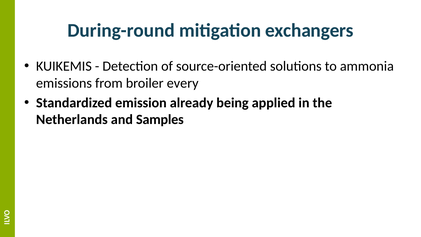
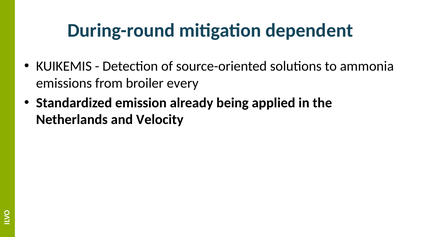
exchangers: exchangers -> dependent
Samples: Samples -> Velocity
